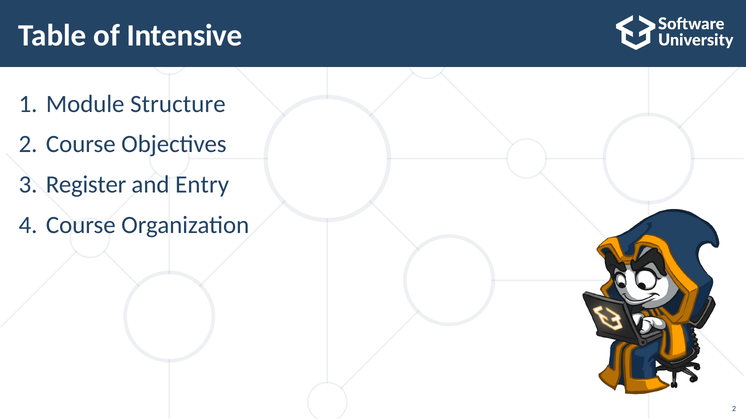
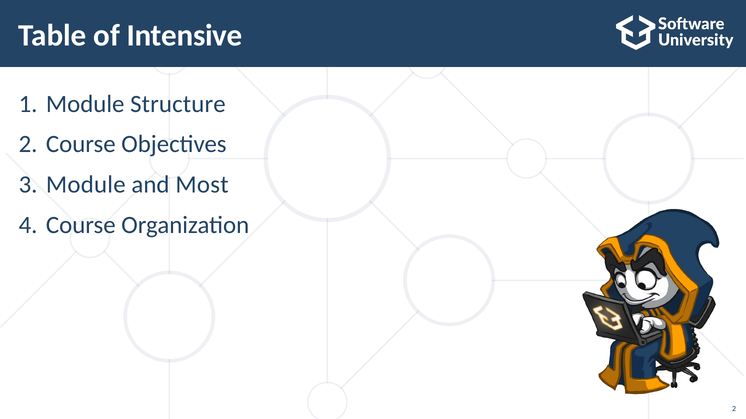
Register at (86, 185): Register -> Module
Entry: Entry -> Most
